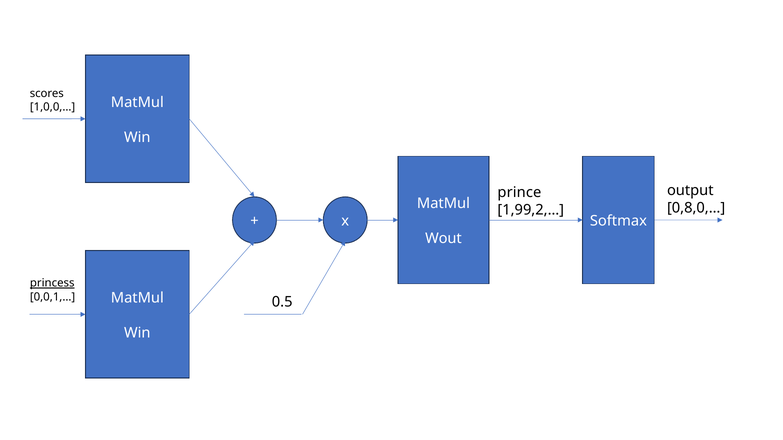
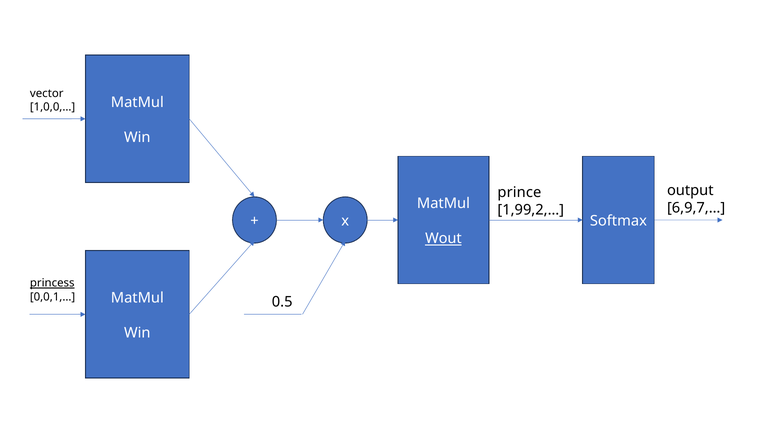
scores: scores -> vector
0,8,0,…: 0,8,0,… -> 6,9,7,…
Wout underline: none -> present
